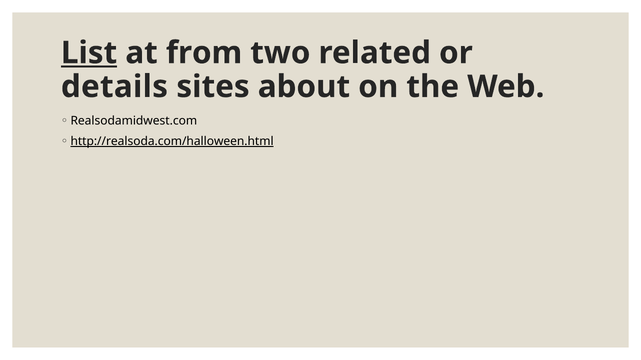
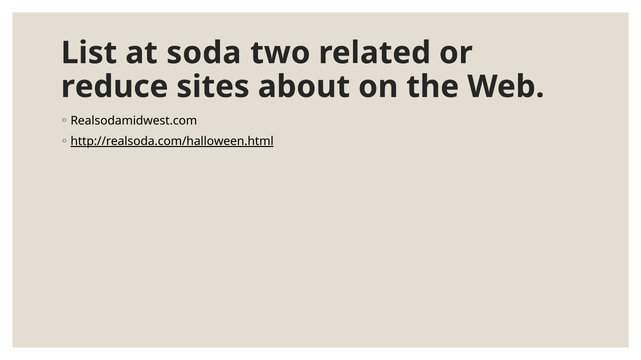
List underline: present -> none
from: from -> soda
details: details -> reduce
